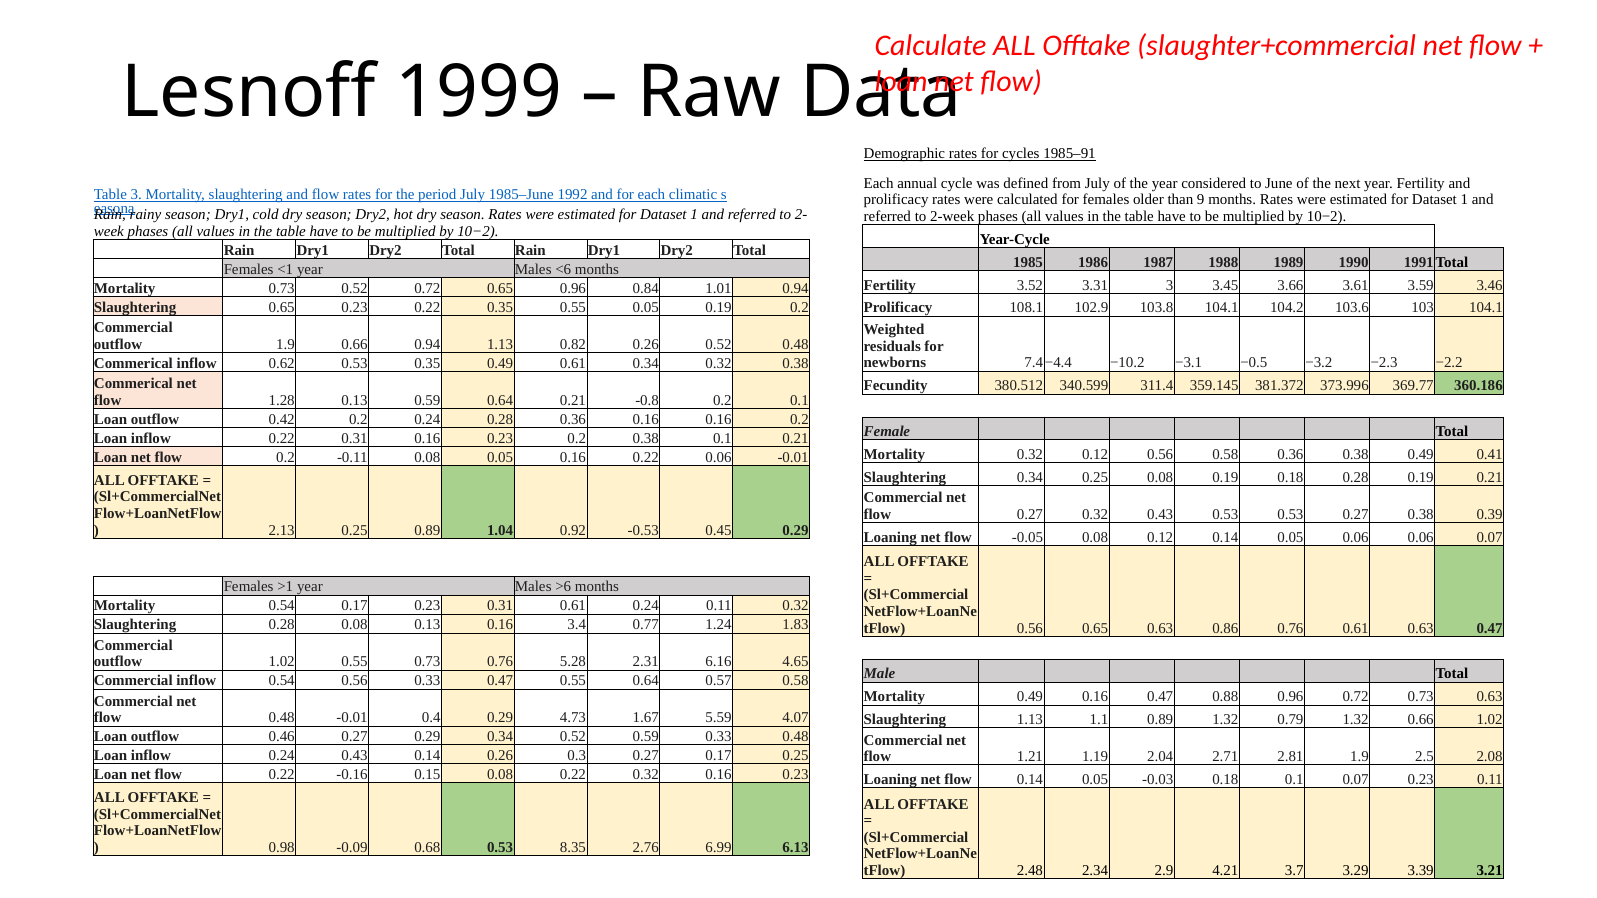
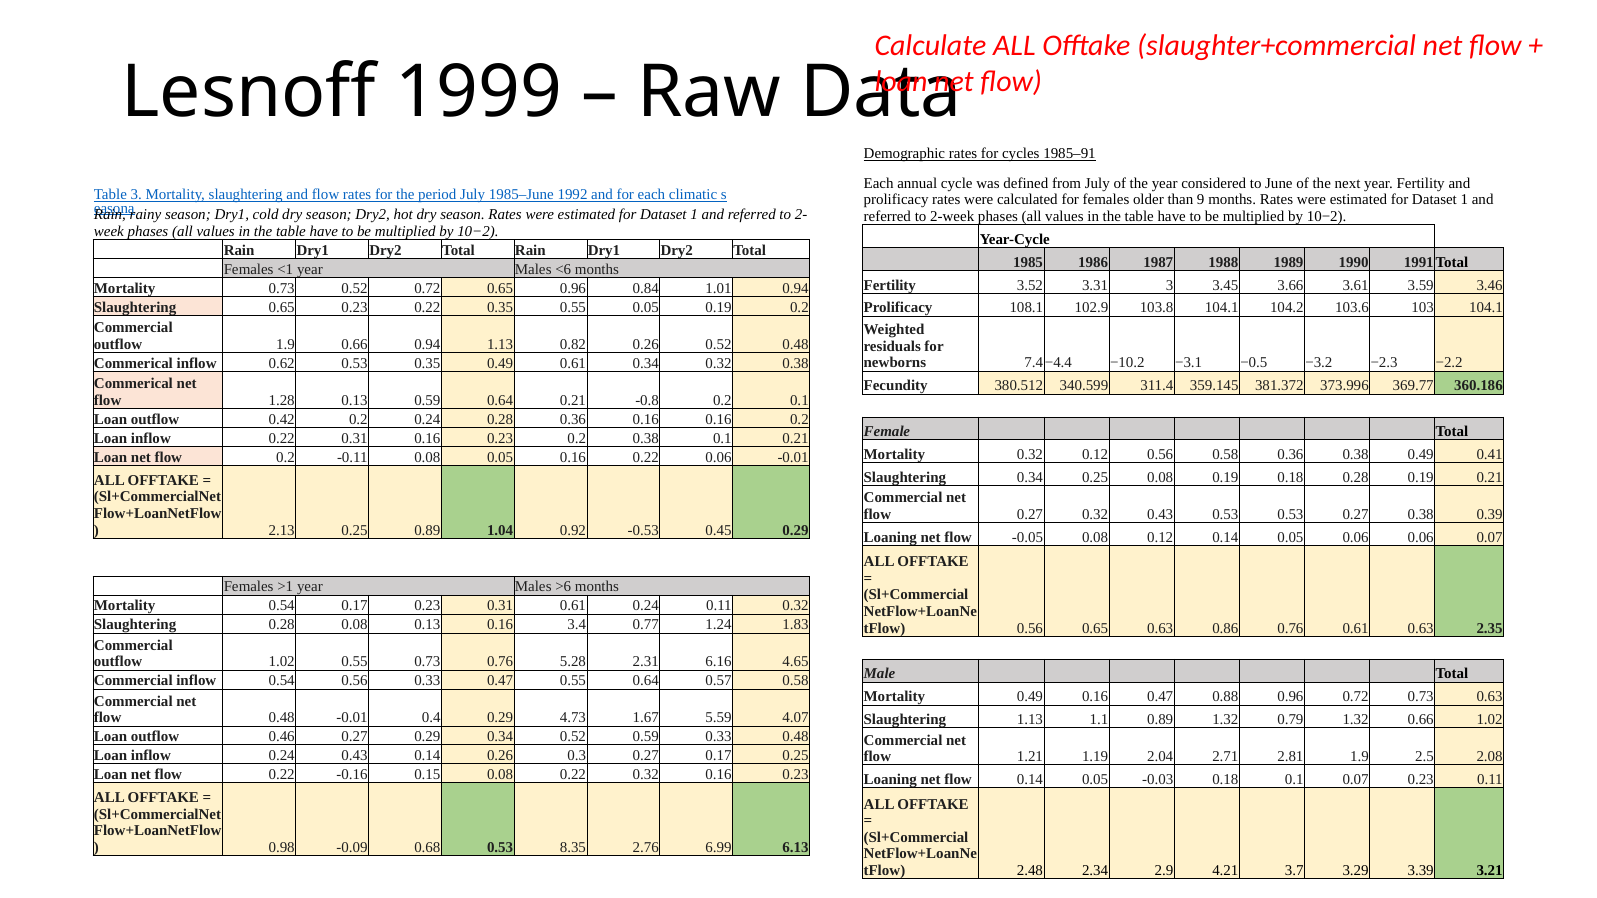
0.63 0.47: 0.47 -> 2.35
